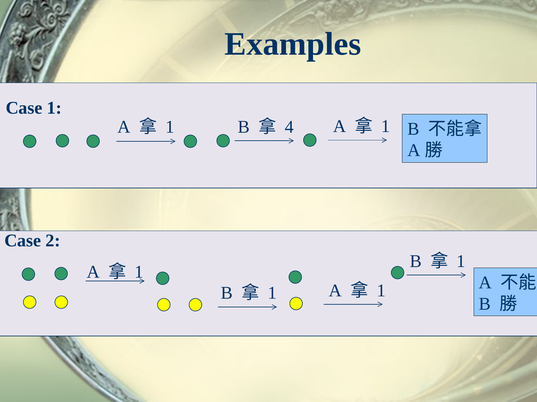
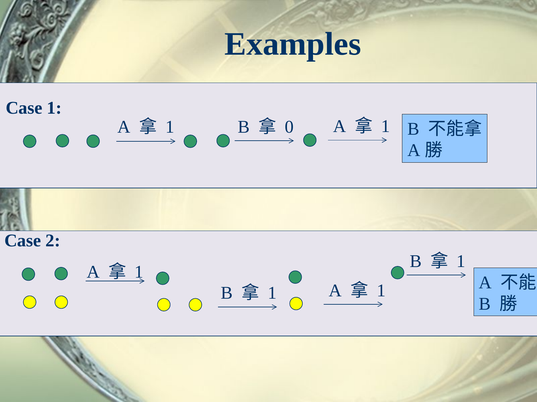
4: 4 -> 0
